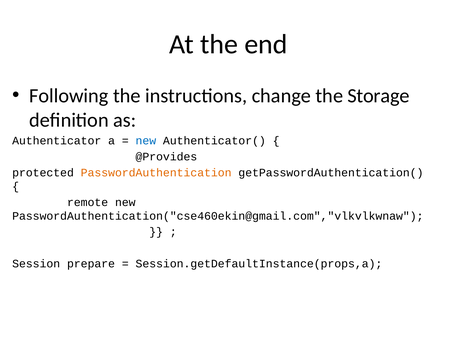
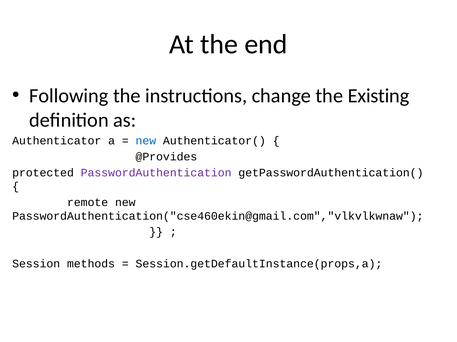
Storage: Storage -> Existing
PasswordAuthentication colour: orange -> purple
prepare: prepare -> methods
